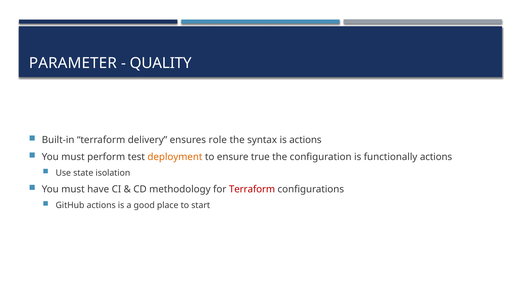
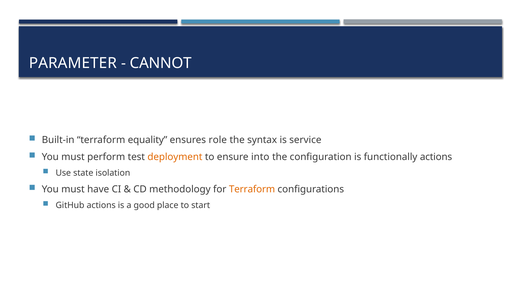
QUALITY: QUALITY -> CANNOT
delivery: delivery -> equality
is actions: actions -> service
true: true -> into
Terraform at (252, 189) colour: red -> orange
